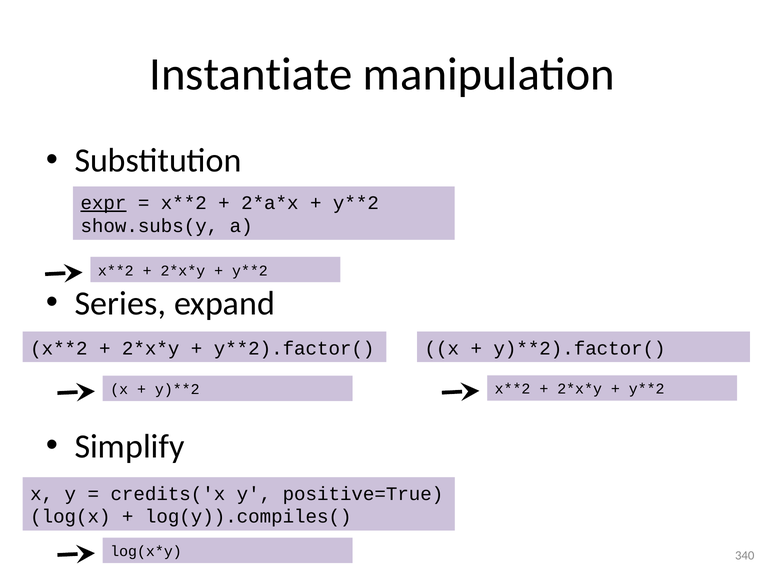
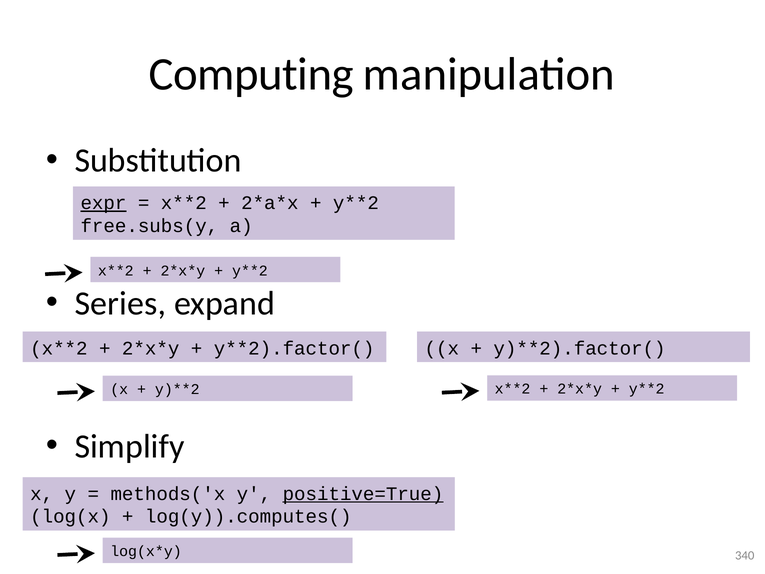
Instantiate: Instantiate -> Computing
show.subs(y: show.subs(y -> free.subs(y
credits('x: credits('x -> methods('x
positive=True underline: none -> present
log(y)).compiles(: log(y)).compiles( -> log(y)).computes(
